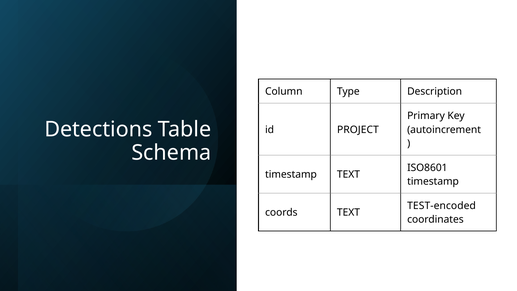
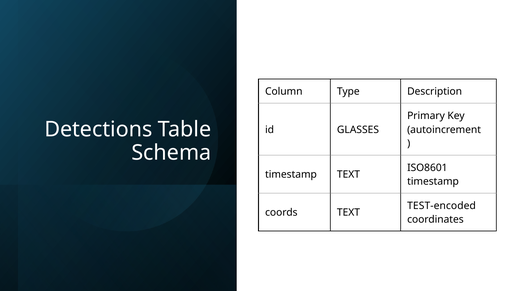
PROJECT: PROJECT -> GLASSES
